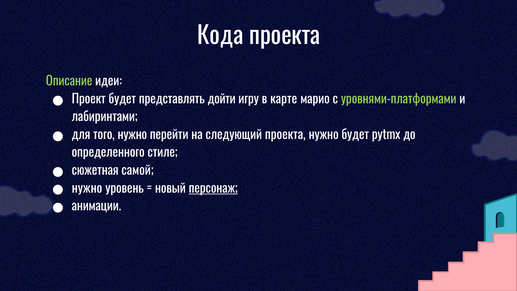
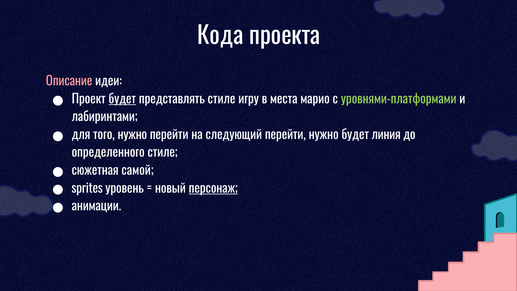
Описание colour: light green -> pink
будет at (122, 99) underline: none -> present
представлять дойти: дойти -> стиле
карте: карте -> места
следующий проекта: проекта -> перейти
pytmx: pytmx -> линия
нужно at (87, 188): нужно -> sprites
